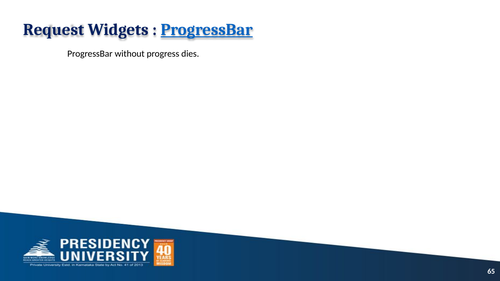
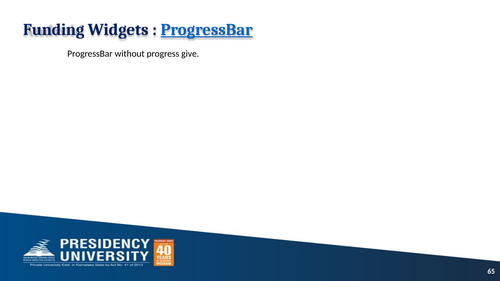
Request: Request -> Funding
dies: dies -> give
